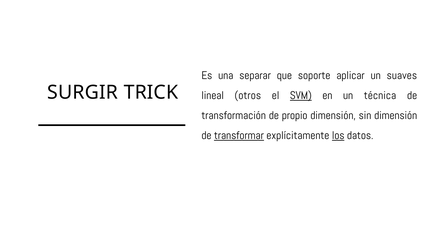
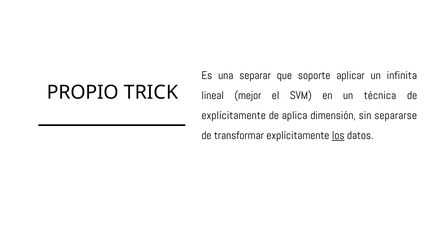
suaves: suaves -> infinita
SURGIR: SURGIR -> PROPIO
otros: otros -> mejor
SVM underline: present -> none
transformación at (234, 116): transformación -> explícitamente
propio: propio -> aplica
sin dimensión: dimensión -> separarse
transformar underline: present -> none
